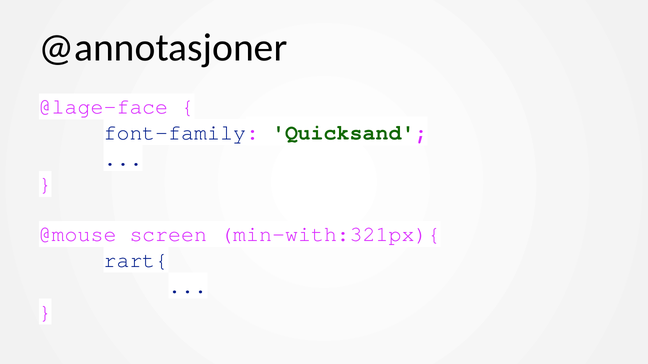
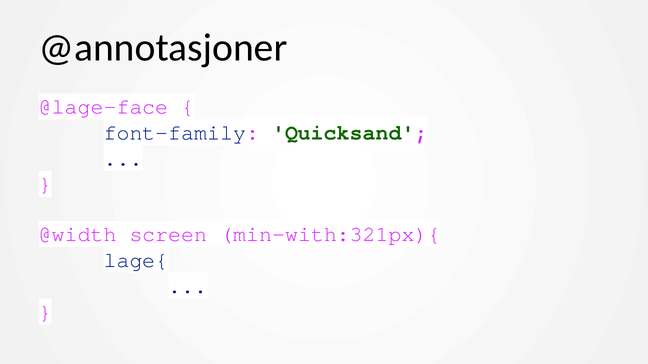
@mouse: @mouse -> @width
rart{: rart{ -> lage{
